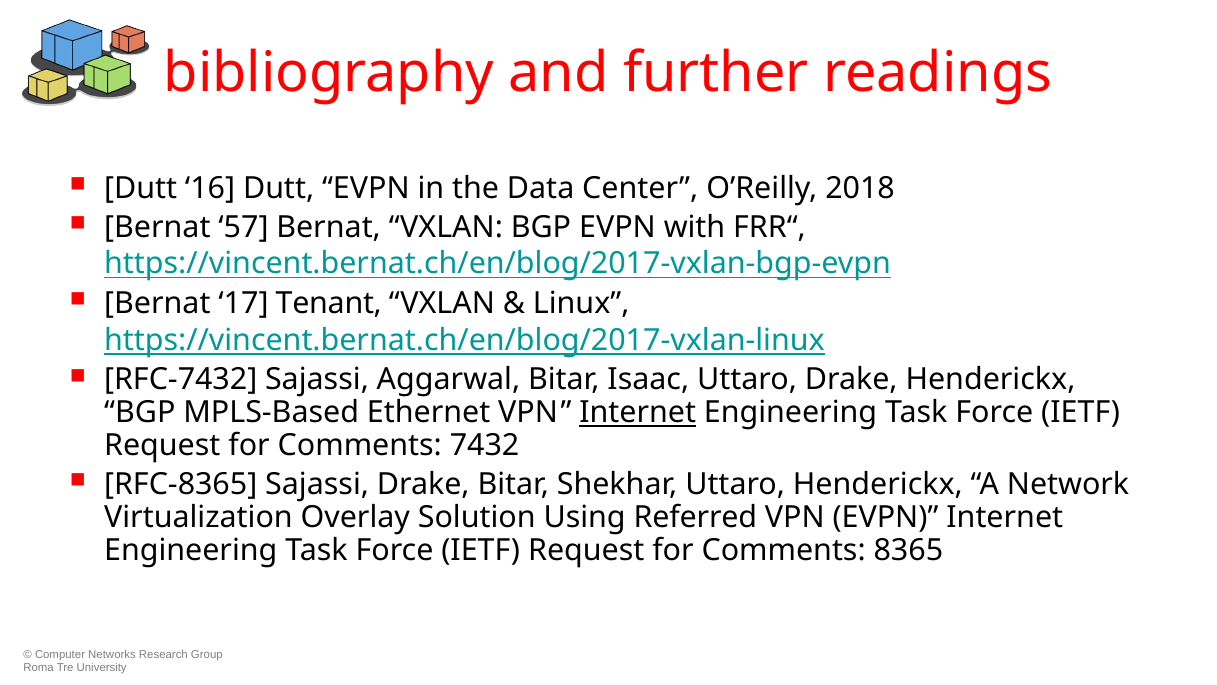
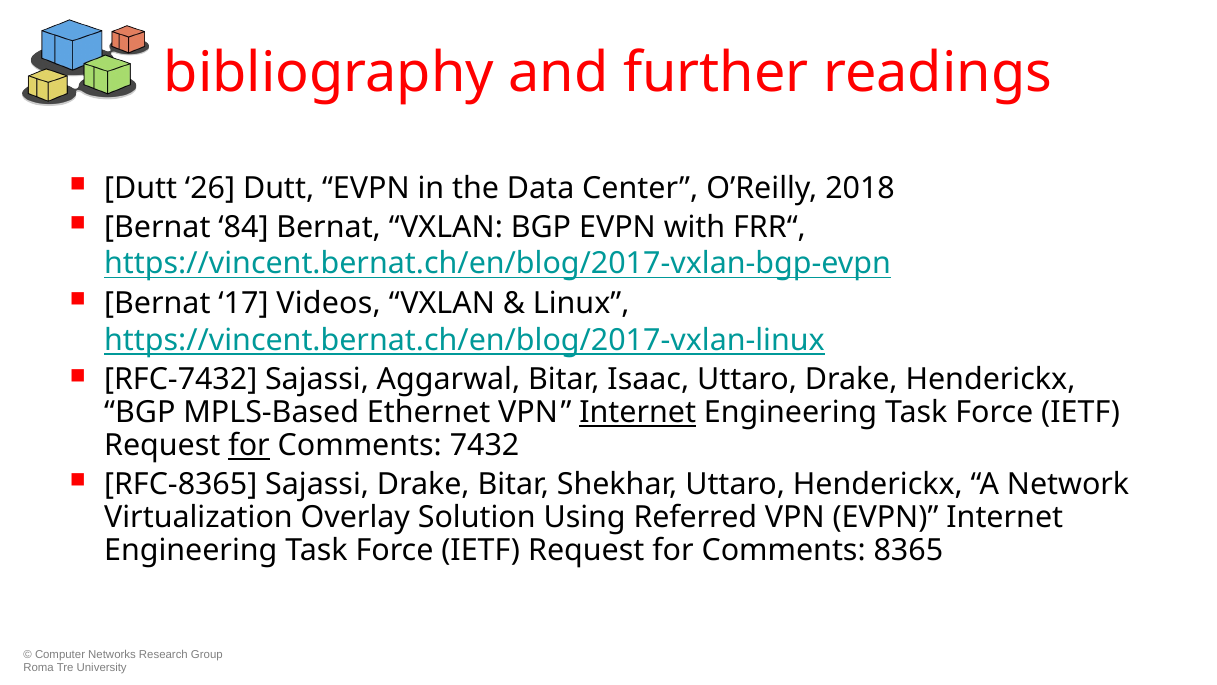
16: 16 -> 26
57: 57 -> 84
Tenant: Tenant -> Videos
for at (249, 445) underline: none -> present
